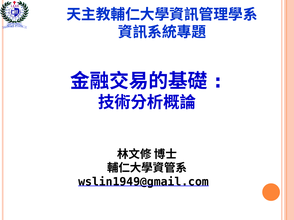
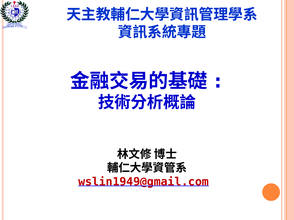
wslin1949@gmail.com colour: black -> red
